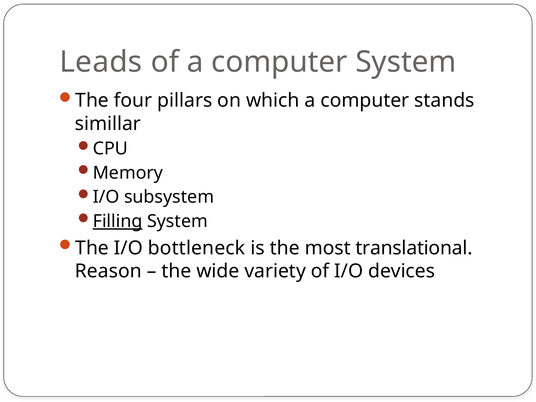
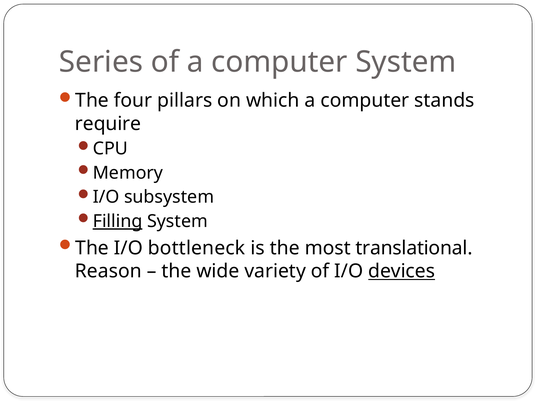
Leads: Leads -> Series
simillar: simillar -> require
devices underline: none -> present
